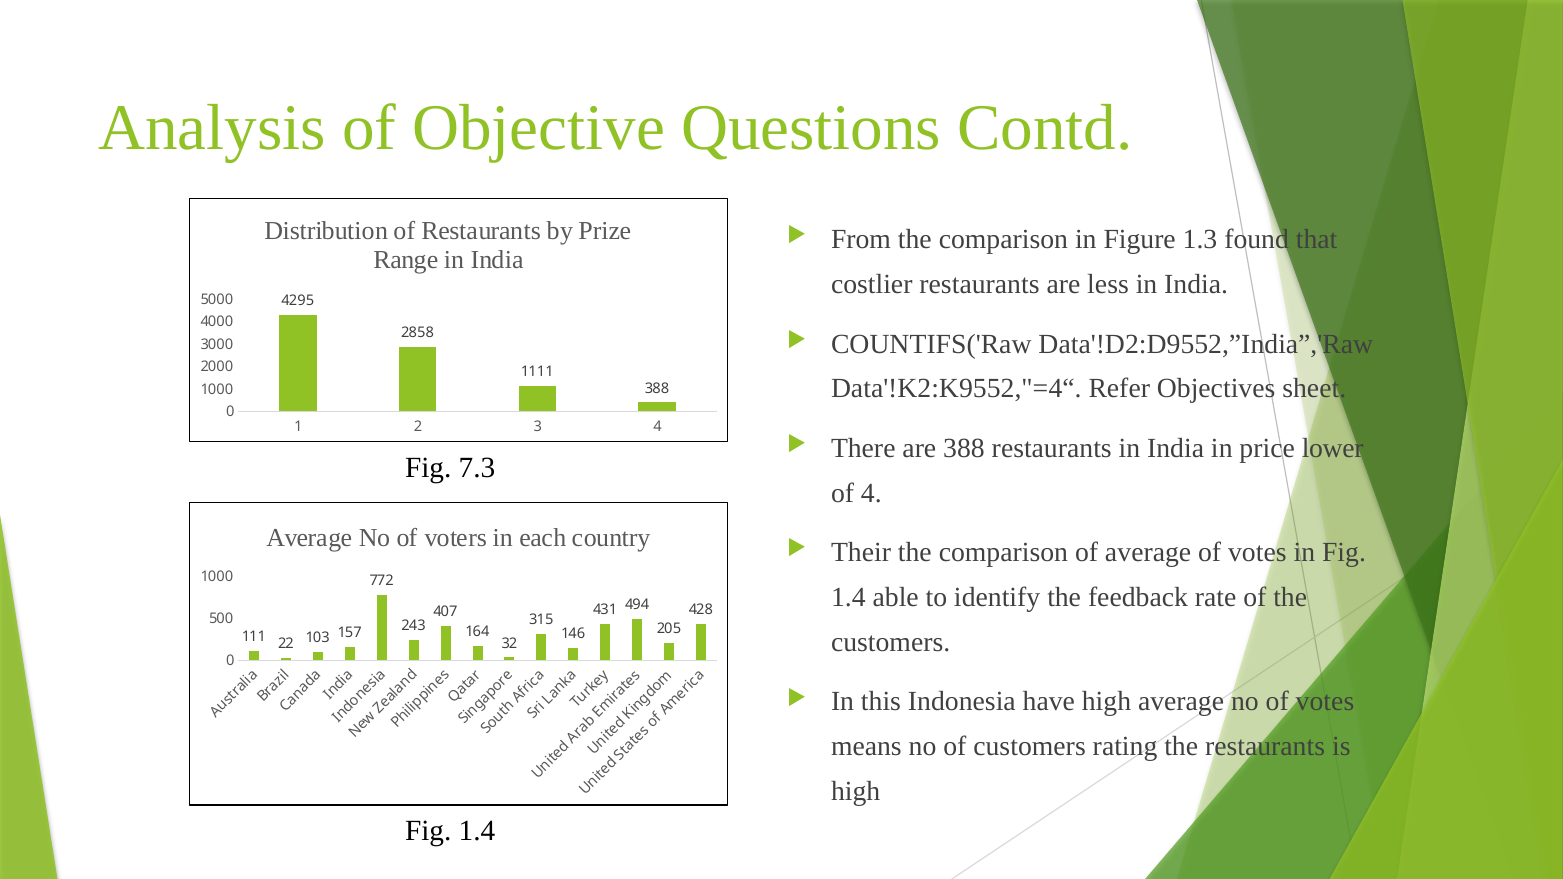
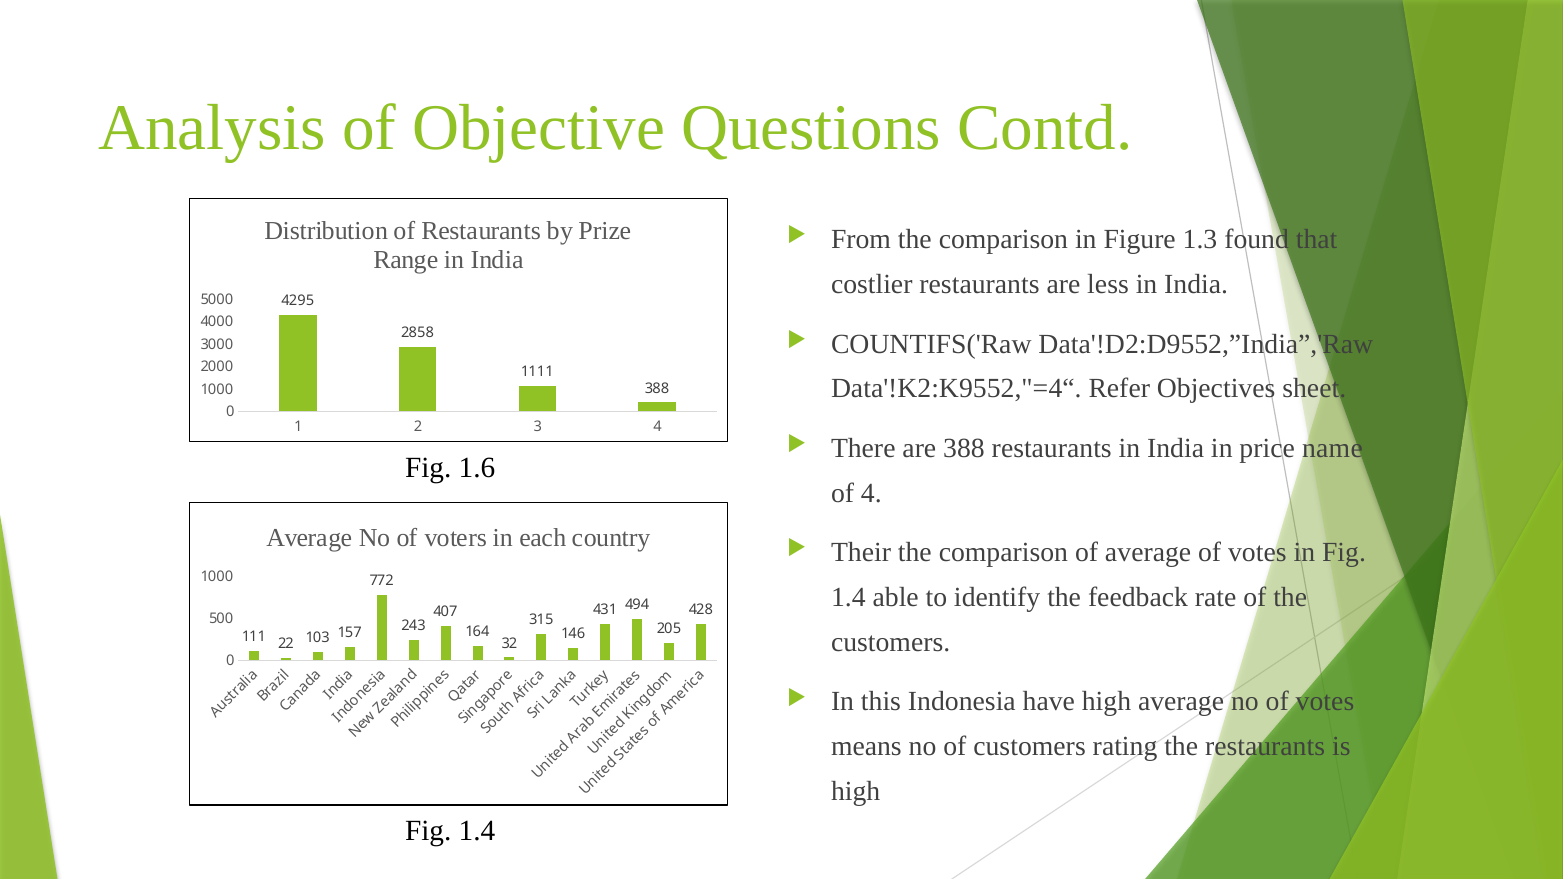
lower: lower -> name
7.3: 7.3 -> 1.6
